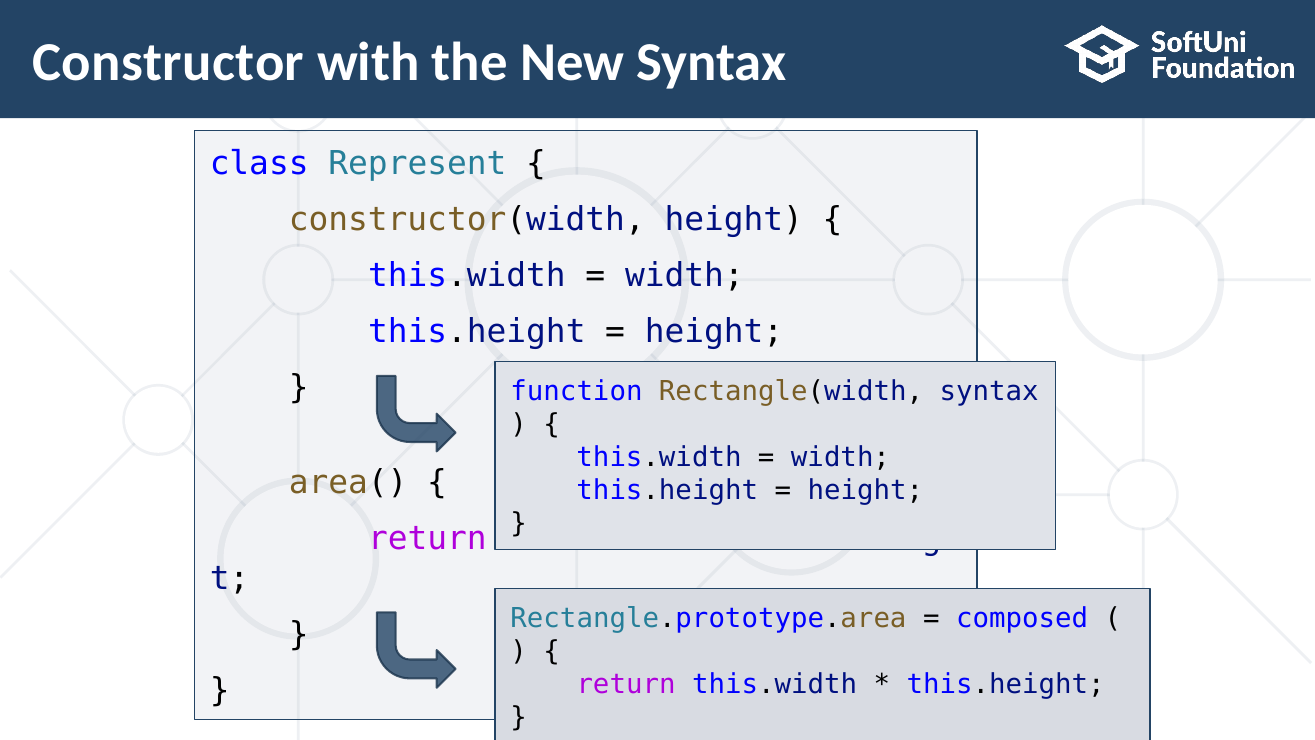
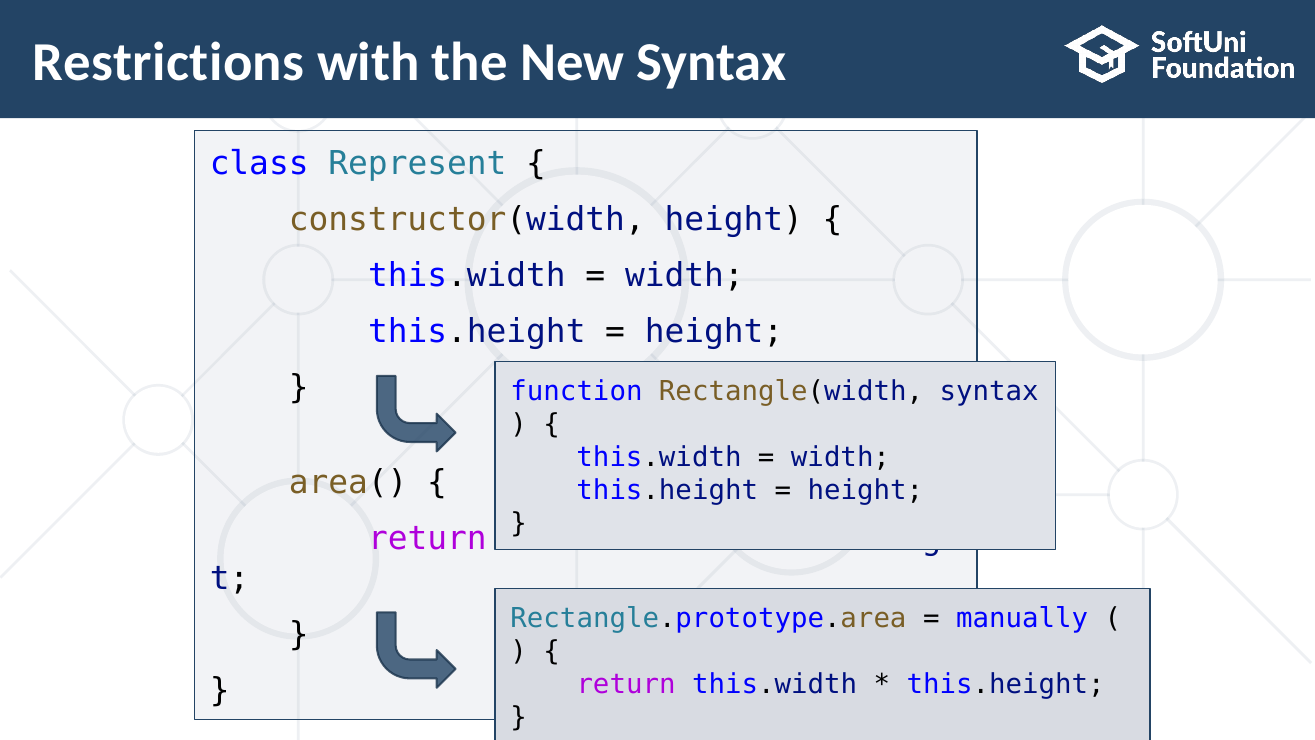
Constructor: Constructor -> Restrictions
composed: composed -> manually
